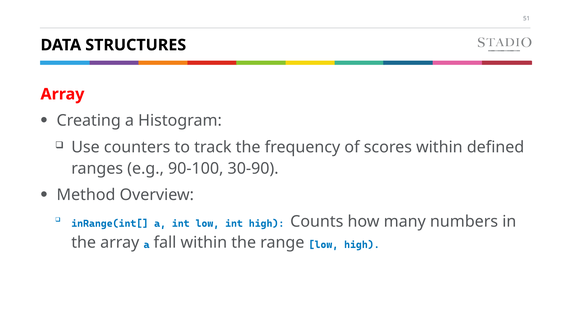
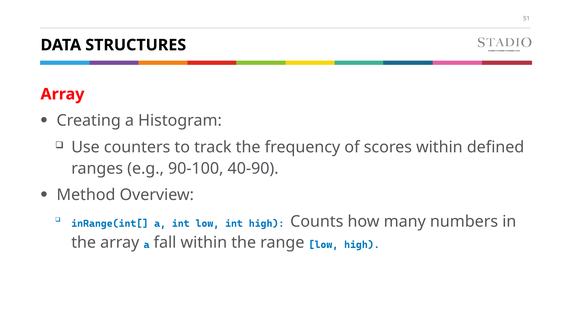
30-90: 30-90 -> 40-90
